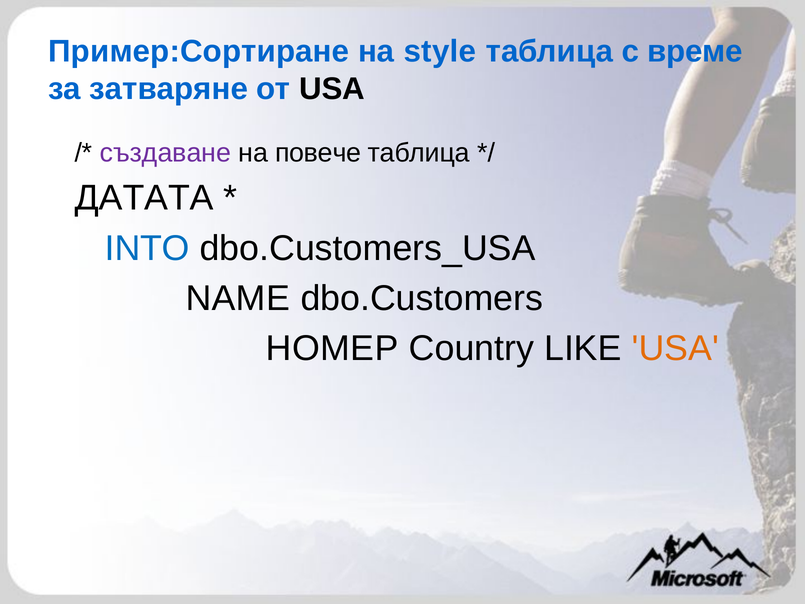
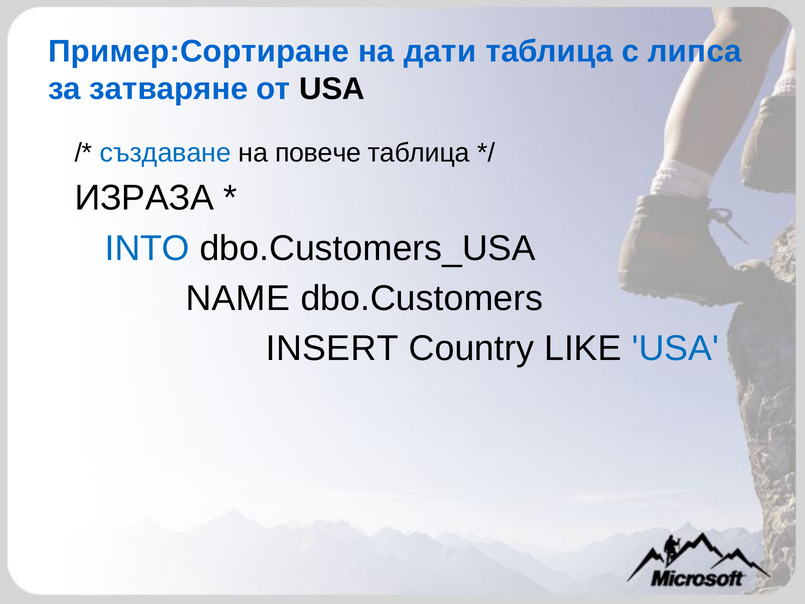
style: style -> дати
време: време -> липса
създаване colour: purple -> blue
ДАТАТА: ДАТАТА -> ИЗРАЗА
НОМЕР: НОМЕР -> INSERT
USA at (675, 348) colour: orange -> blue
